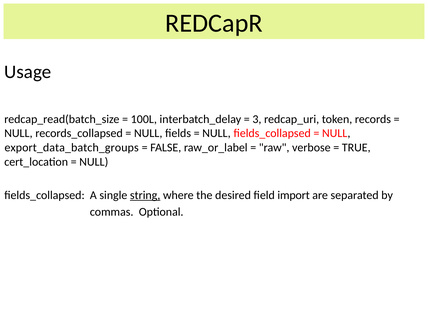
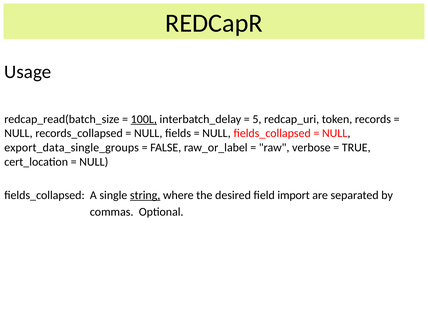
100L underline: none -> present
3: 3 -> 5
export_data_batch_groups: export_data_batch_groups -> export_data_single_groups
